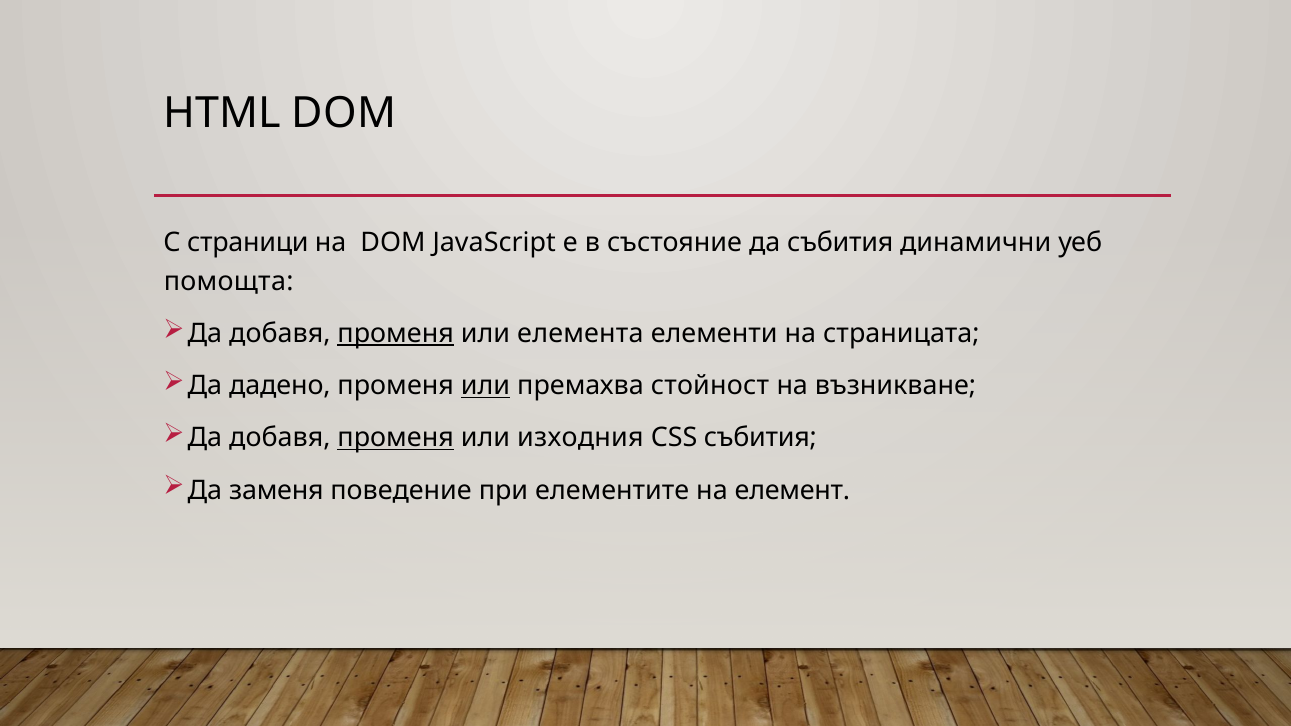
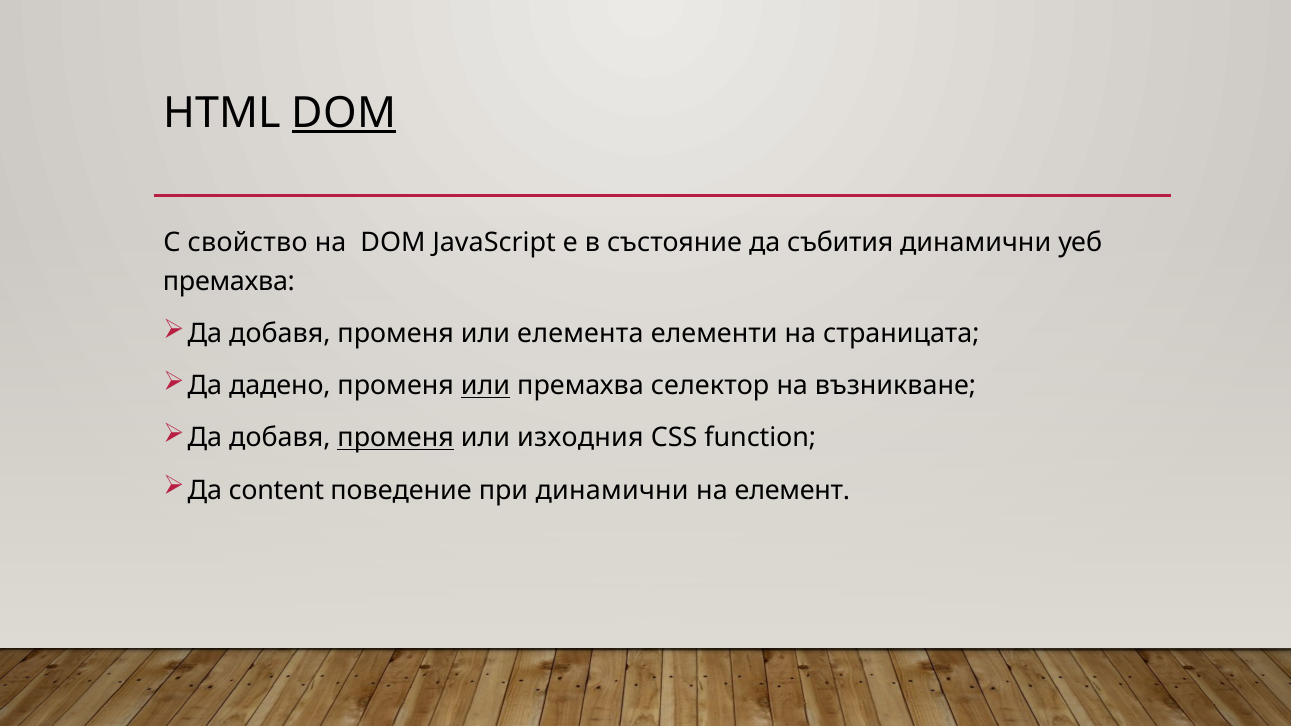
DOM at (344, 113) underline: none -> present
страници: страници -> свойство
помощта at (229, 282): помощта -> премахва
променя at (396, 334) underline: present -> none
стойност: стойност -> селектор
CSS събития: събития -> function
заменя: заменя -> content
при елементите: елементите -> динамични
